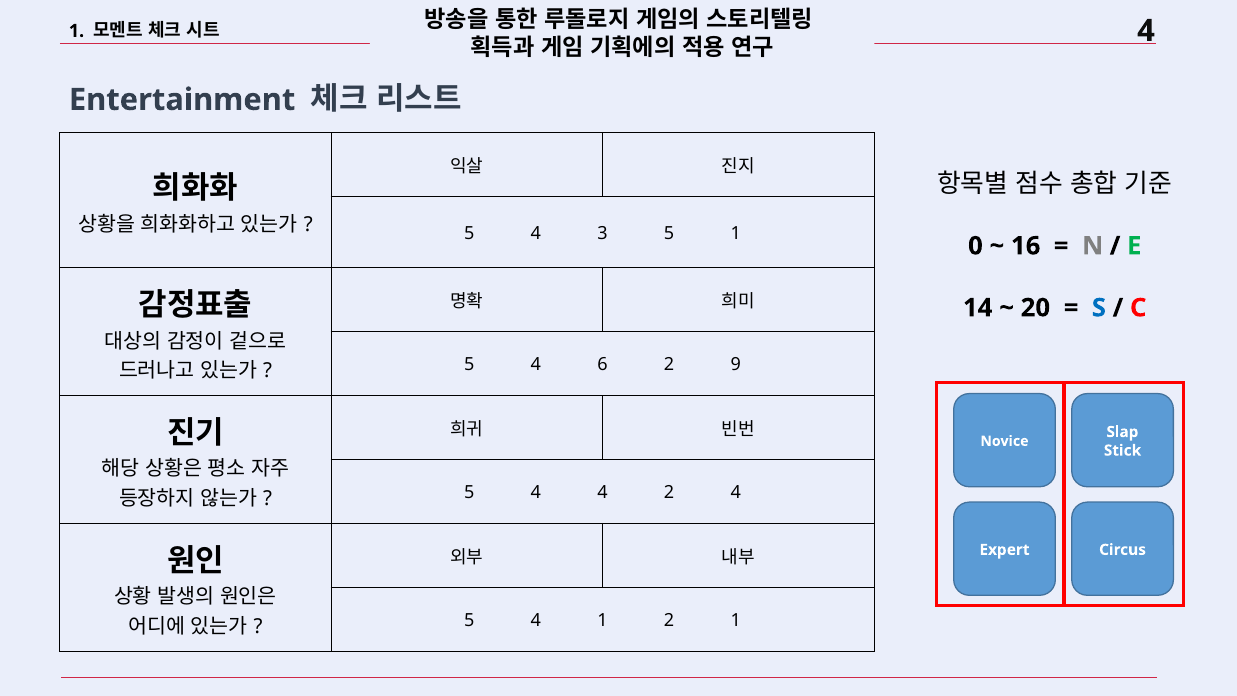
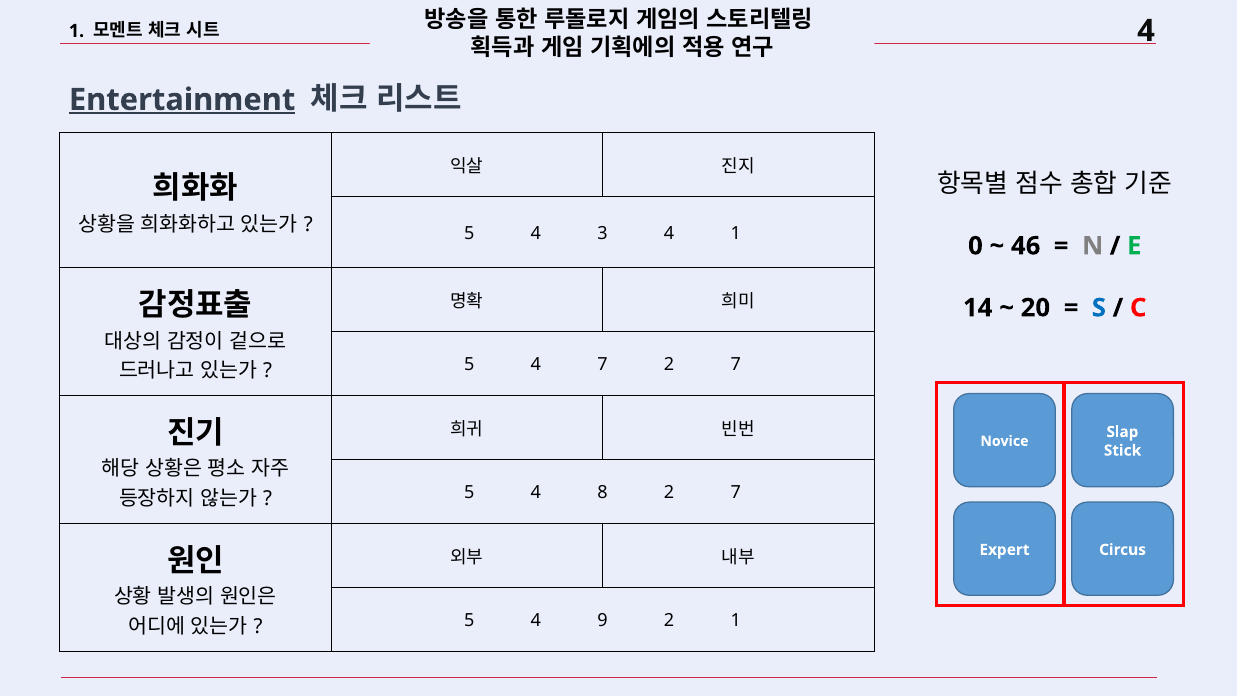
Entertainment underline: none -> present
3 5: 5 -> 4
16: 16 -> 46
4 6: 6 -> 7
9 at (736, 365): 9 -> 7
4 4: 4 -> 8
4 at (736, 492): 4 -> 7
4 1: 1 -> 9
